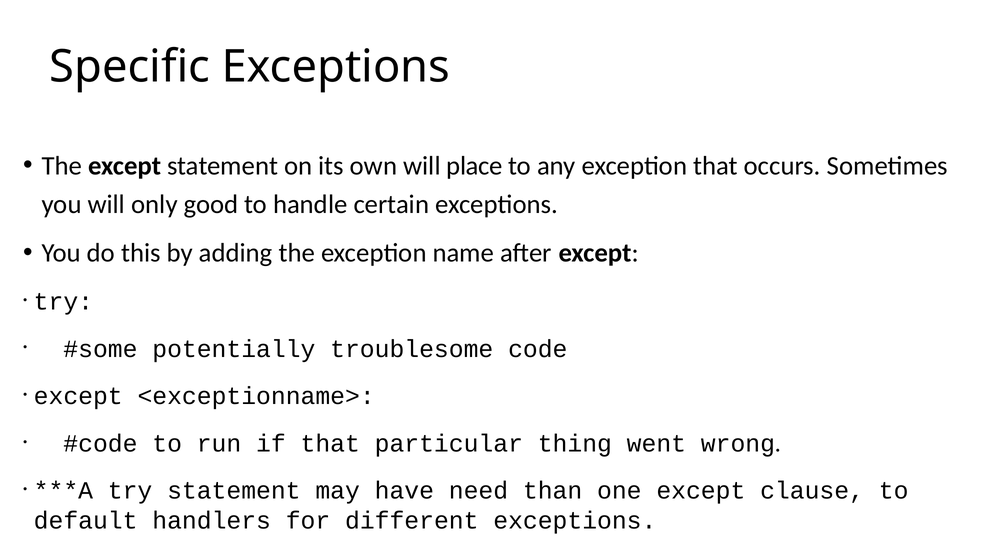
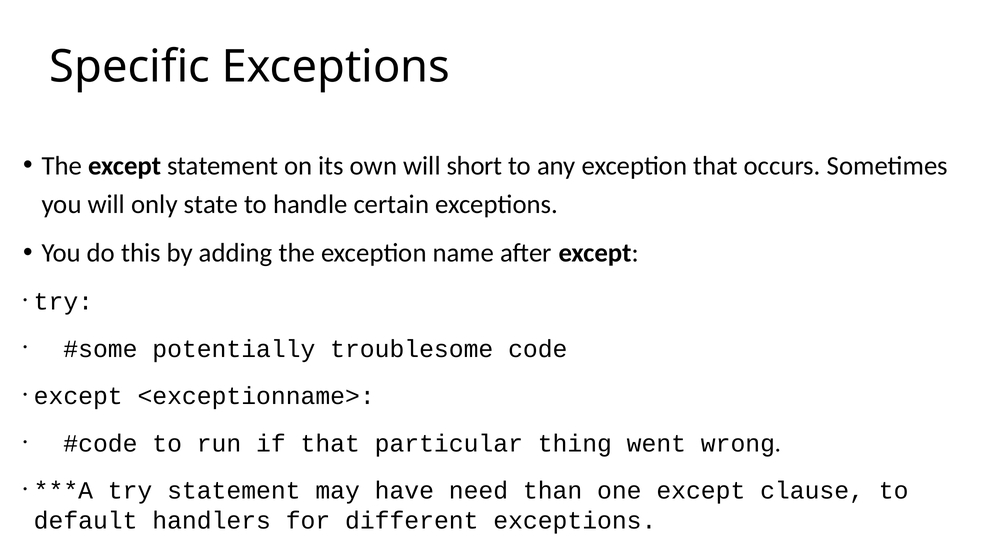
place: place -> short
good: good -> state
